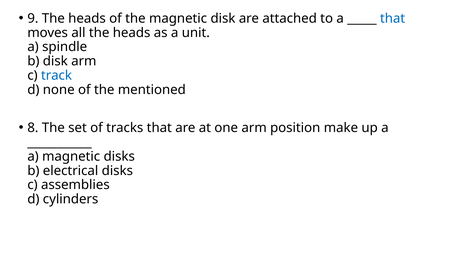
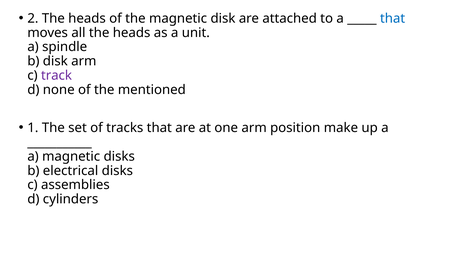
9: 9 -> 2
track colour: blue -> purple
8: 8 -> 1
